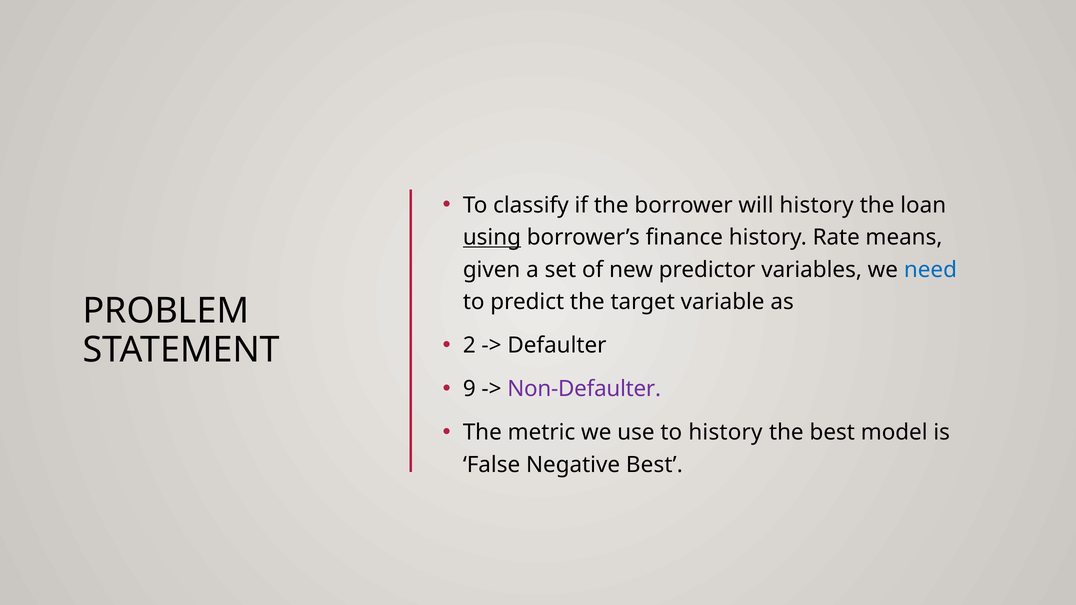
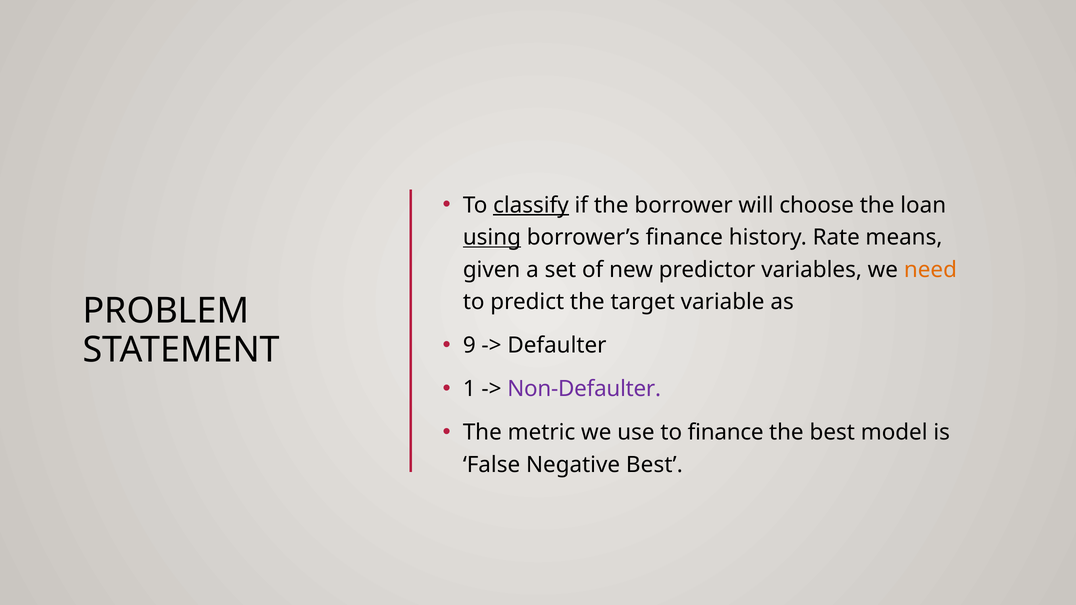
classify underline: none -> present
will history: history -> choose
need colour: blue -> orange
2: 2 -> 9
9: 9 -> 1
to history: history -> finance
